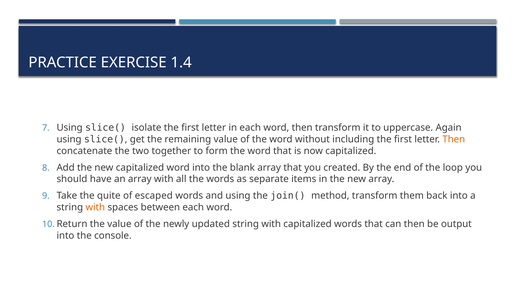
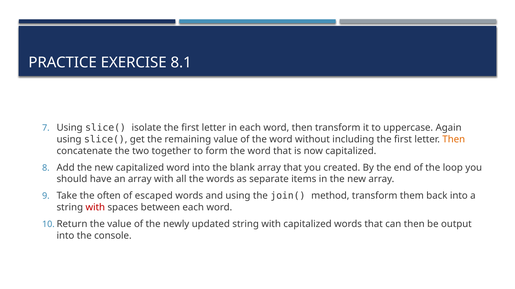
1.4: 1.4 -> 8.1
quite: quite -> often
with at (95, 208) colour: orange -> red
